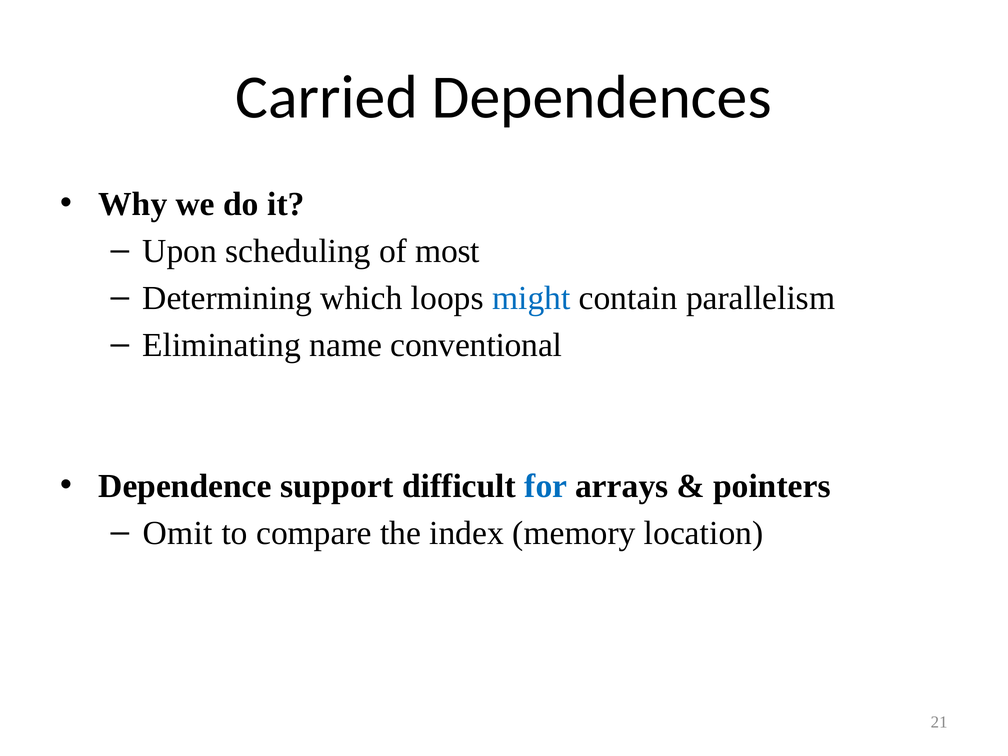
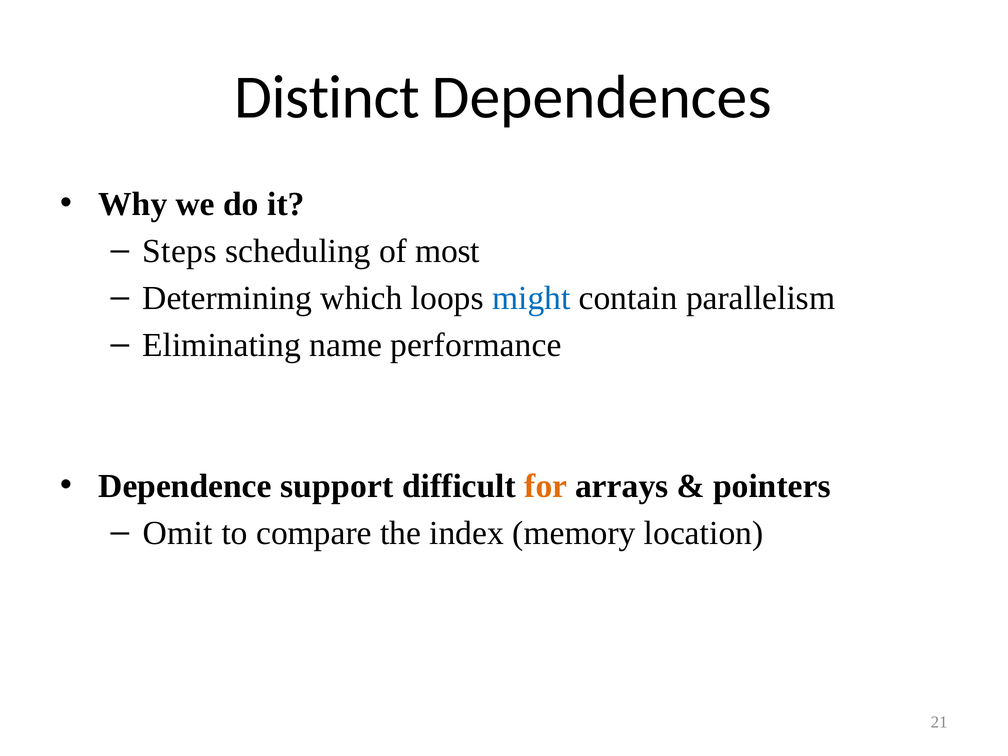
Carried: Carried -> Distinct
Upon: Upon -> Steps
conventional: conventional -> performance
for colour: blue -> orange
